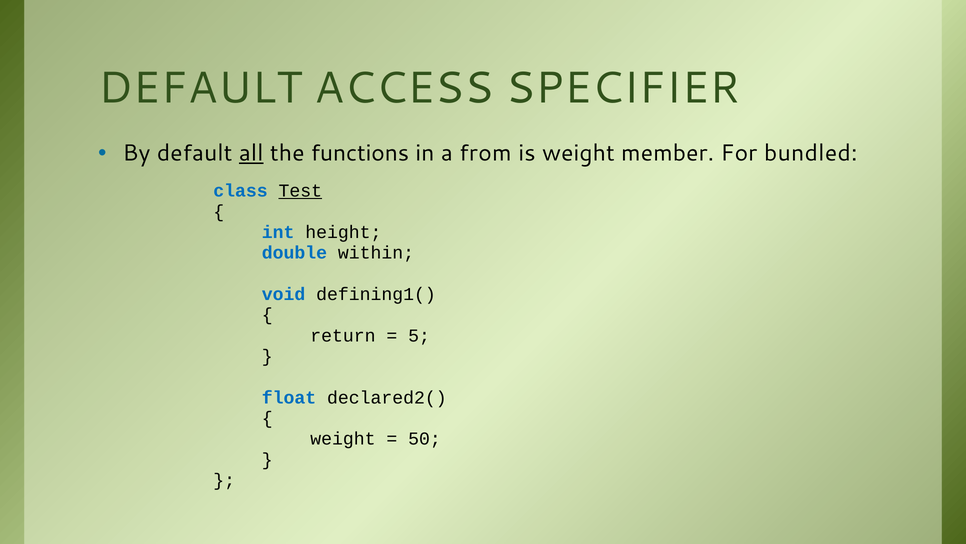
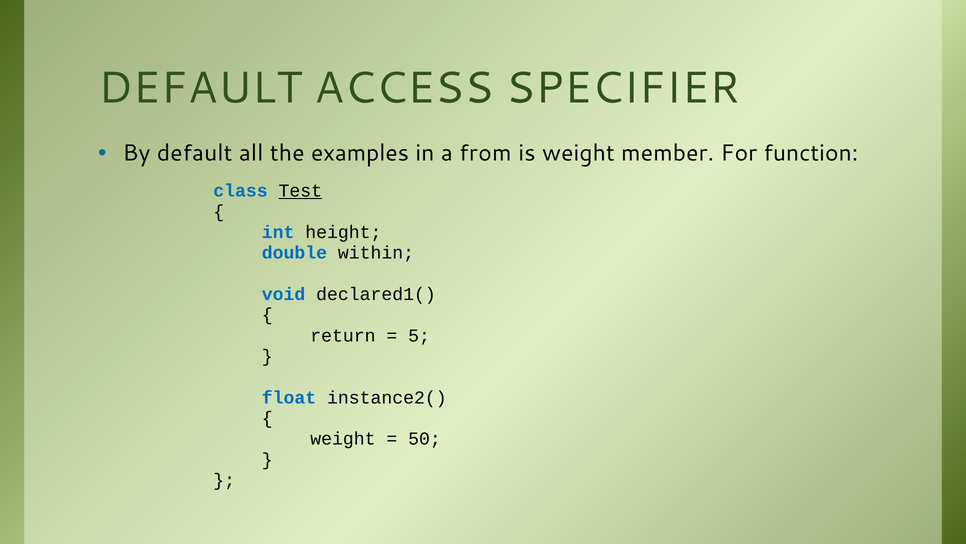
all underline: present -> none
functions: functions -> examples
bundled: bundled -> function
defining1(: defining1( -> declared1(
declared2(: declared2( -> instance2(
